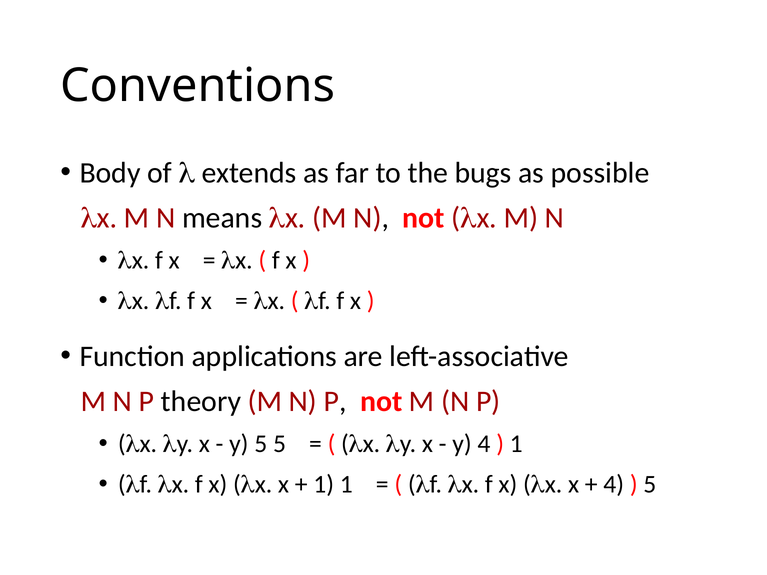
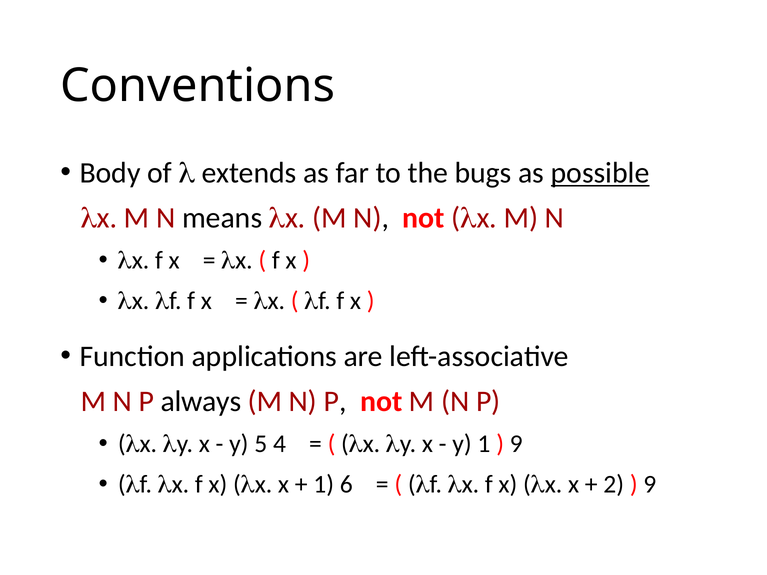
possible underline: none -> present
theory: theory -> always
5 5: 5 -> 4
y 4: 4 -> 1
1 at (516, 444): 1 -> 9
1 1: 1 -> 6
4 at (614, 485): 4 -> 2
5 at (650, 485): 5 -> 9
